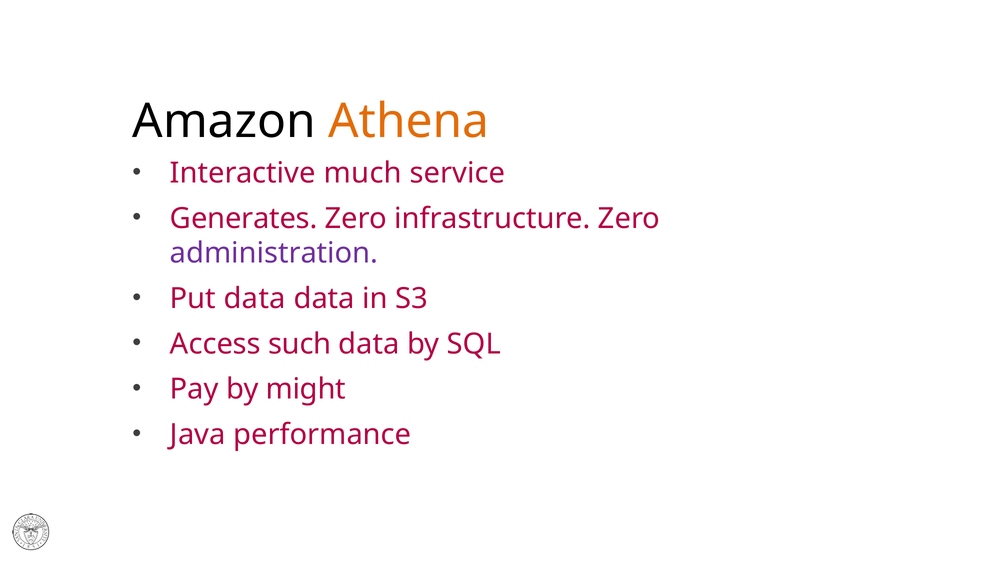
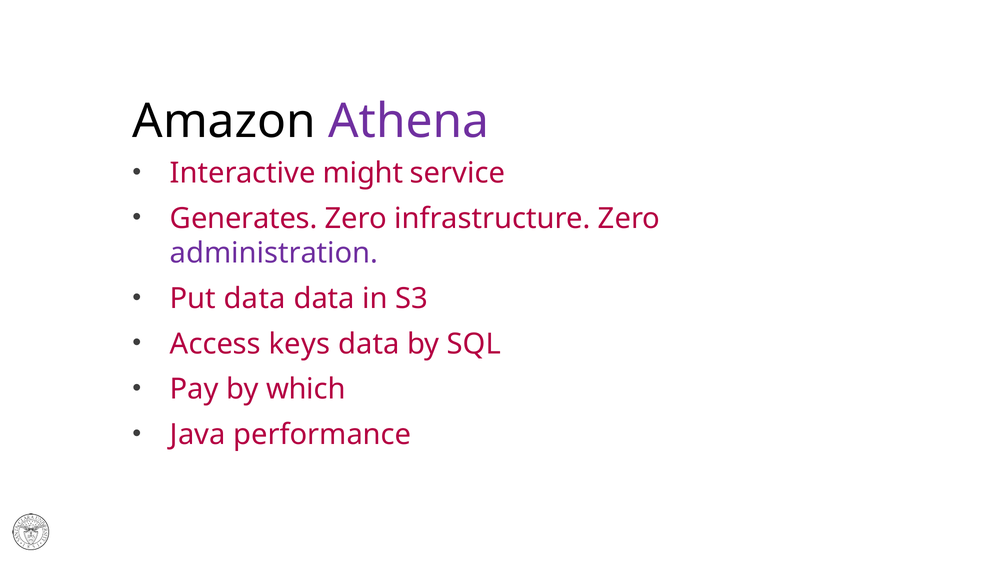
Athena colour: orange -> purple
much: much -> might
such: such -> keys
might: might -> which
